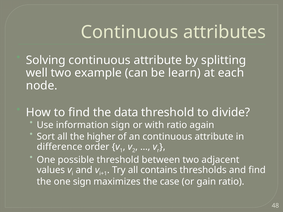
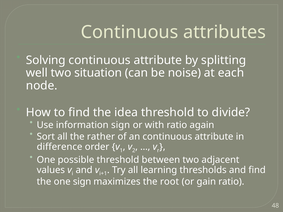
example: example -> situation
learn: learn -> noise
data: data -> idea
higher: higher -> rather
contains: contains -> learning
case: case -> root
